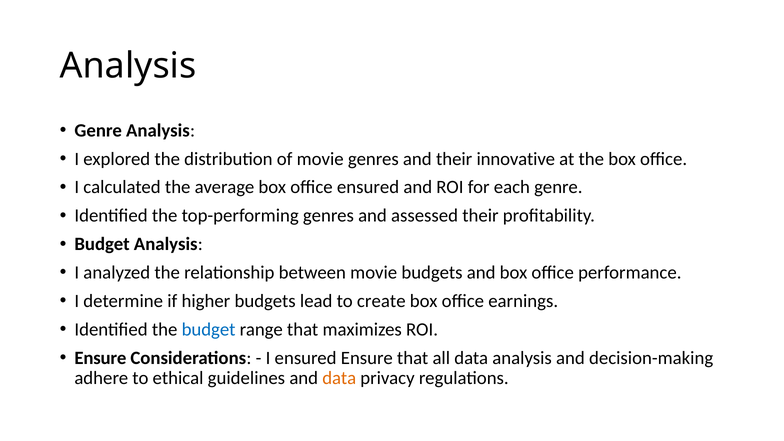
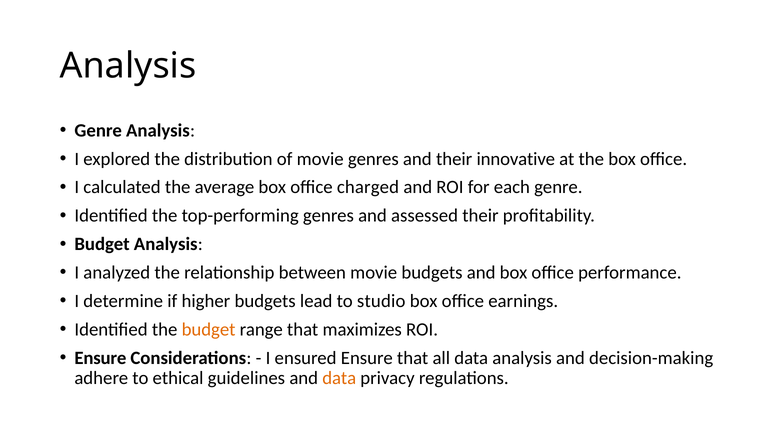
office ensured: ensured -> charged
create: create -> studio
budget at (209, 330) colour: blue -> orange
